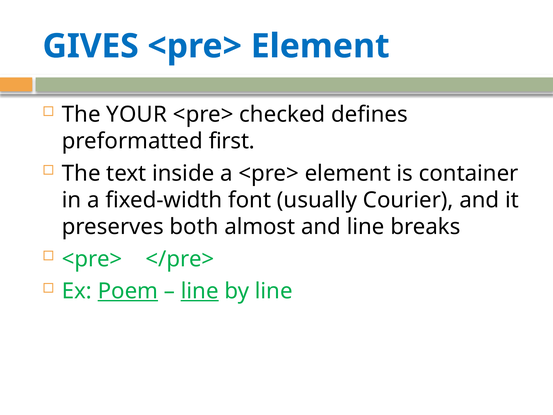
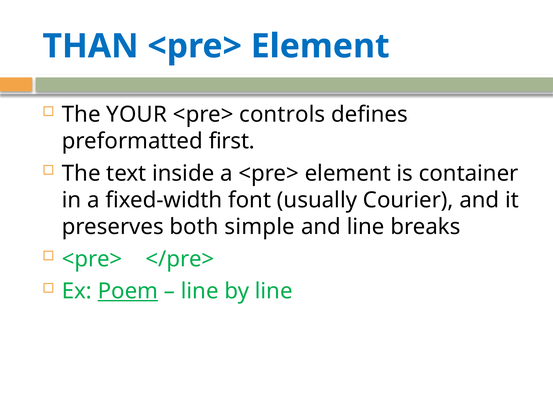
GIVES: GIVES -> THAN
checked: checked -> controls
almost: almost -> simple
line at (200, 291) underline: present -> none
